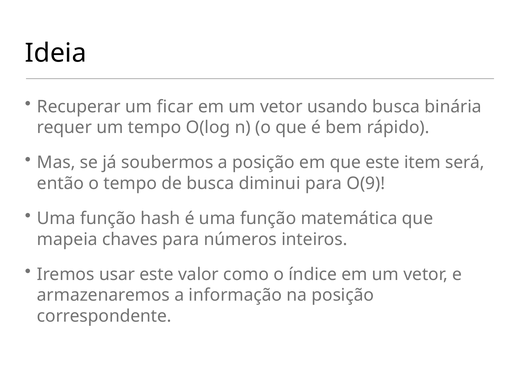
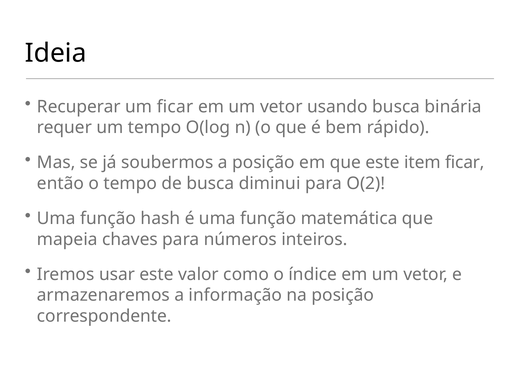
item será: será -> ficar
O(9: O(9 -> O(2
